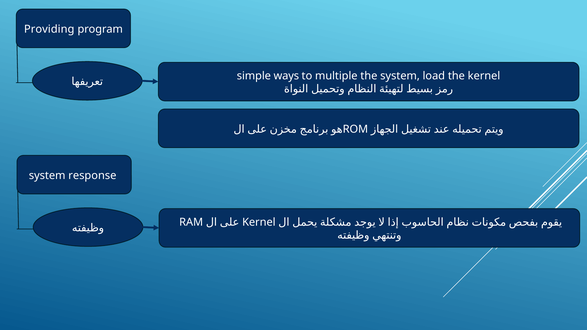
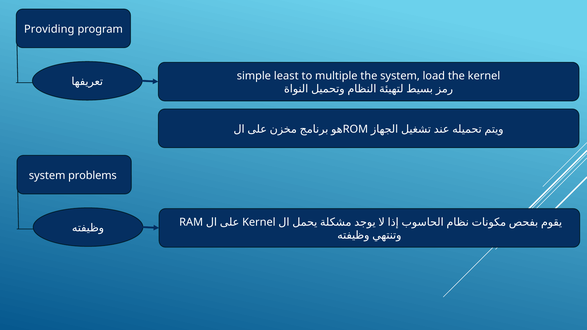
ways: ways -> least
response: response -> problems
